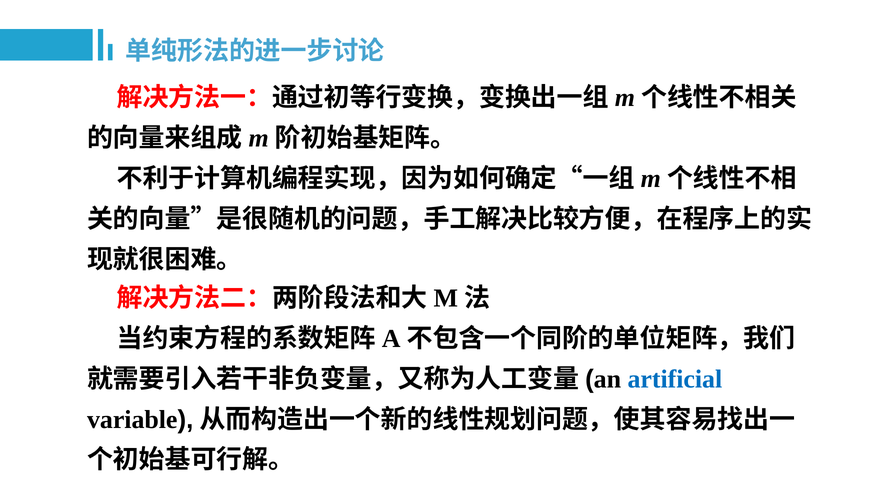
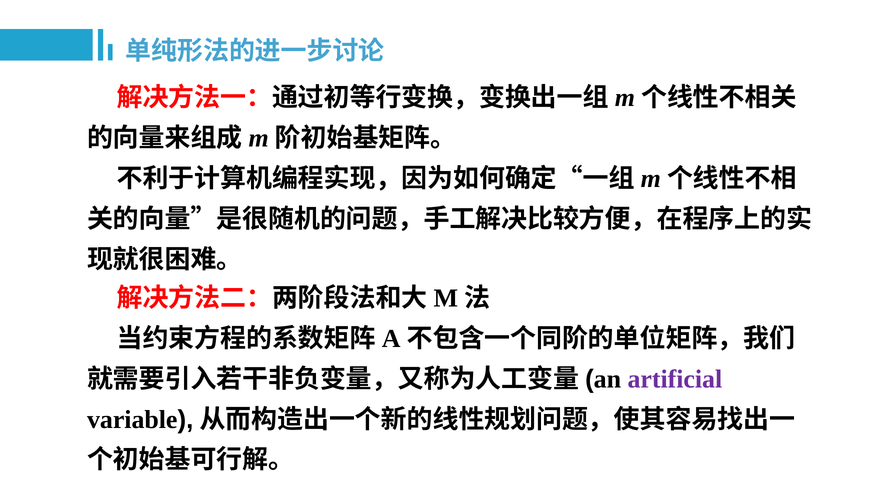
artificial colour: blue -> purple
